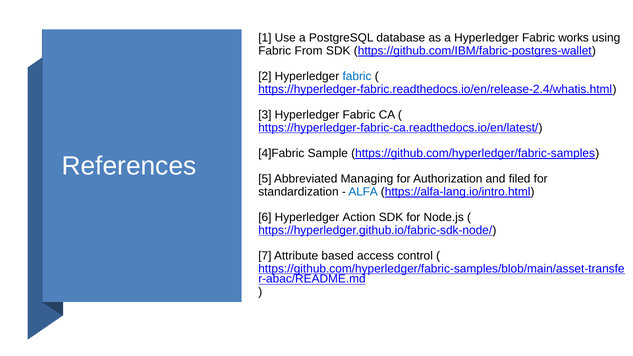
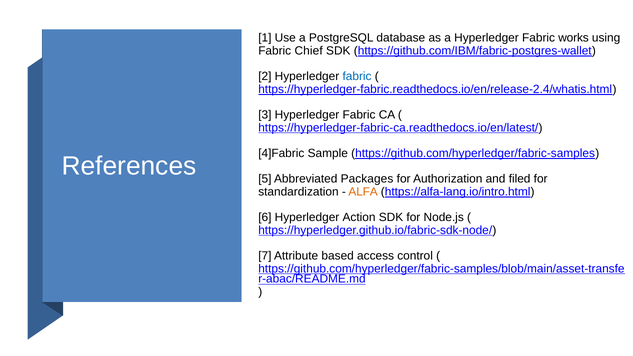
From: From -> Chief
Managing: Managing -> Packages
ALFA colour: blue -> orange
